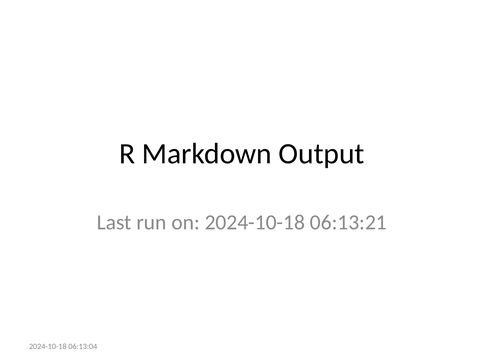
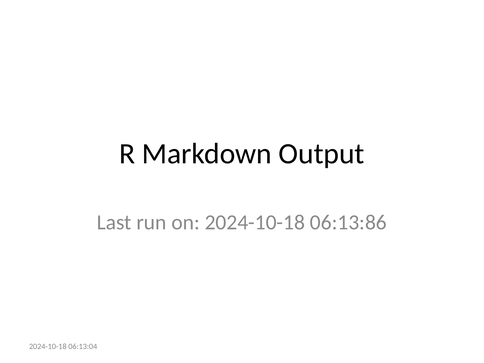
06:13:21: 06:13:21 -> 06:13:86
